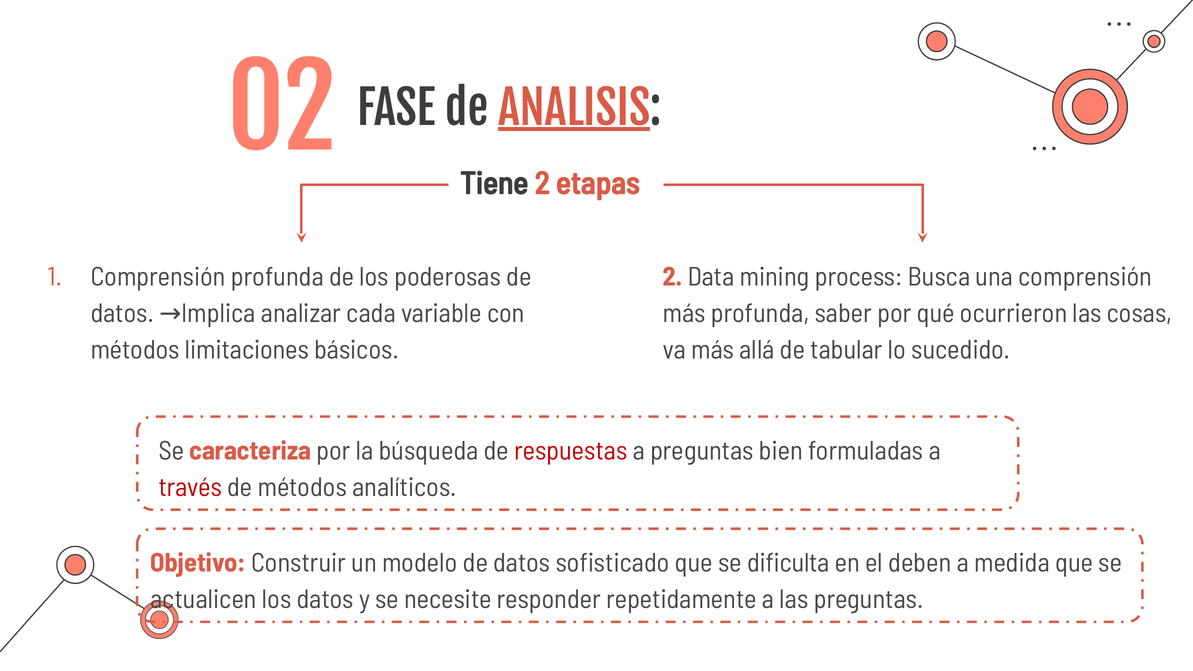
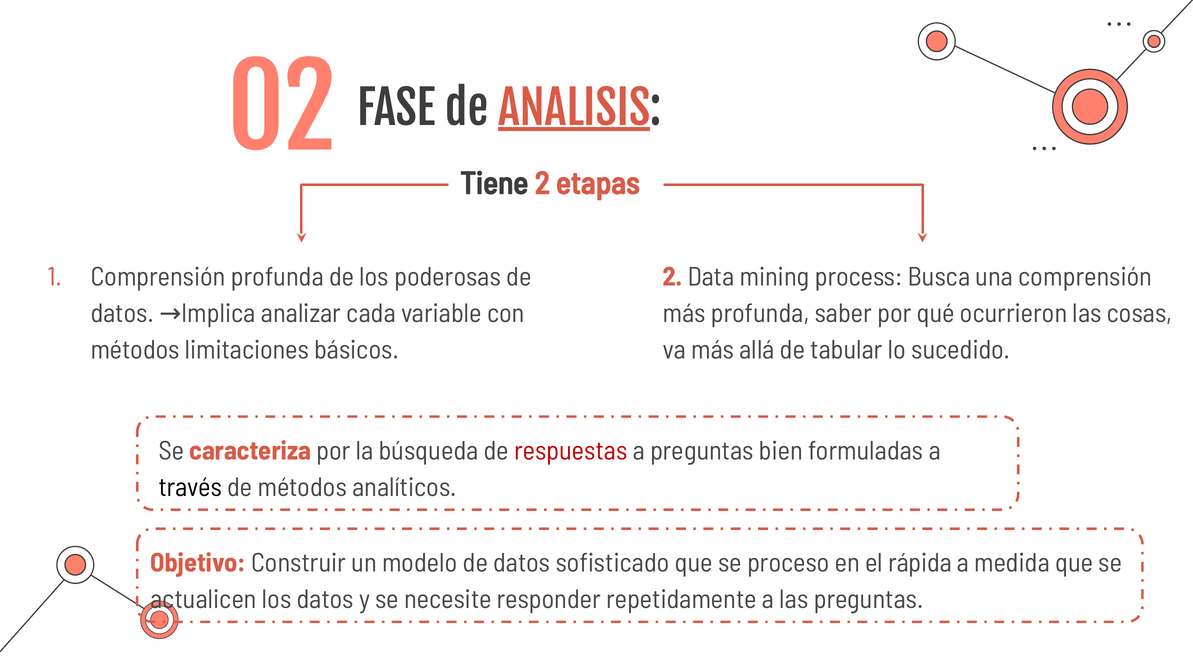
través colour: red -> black
dificulta: dificulta -> proceso
deben: deben -> rápida
